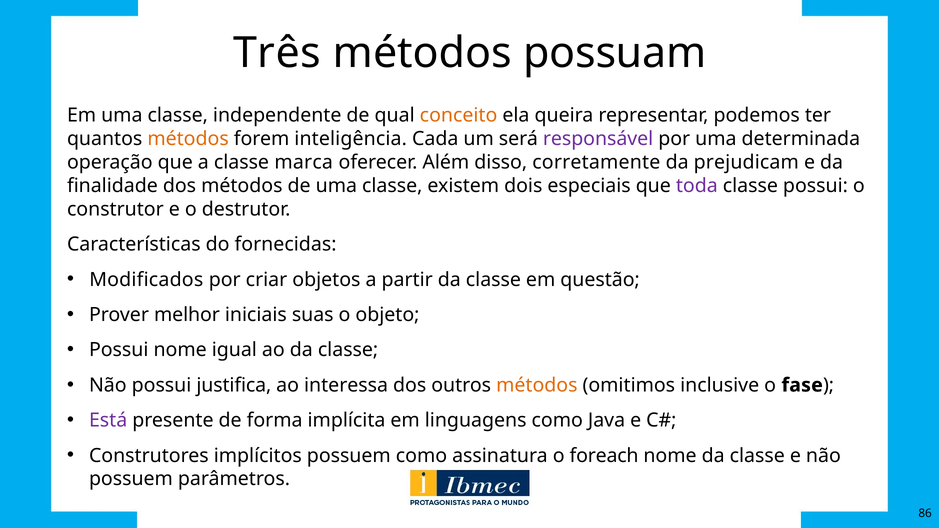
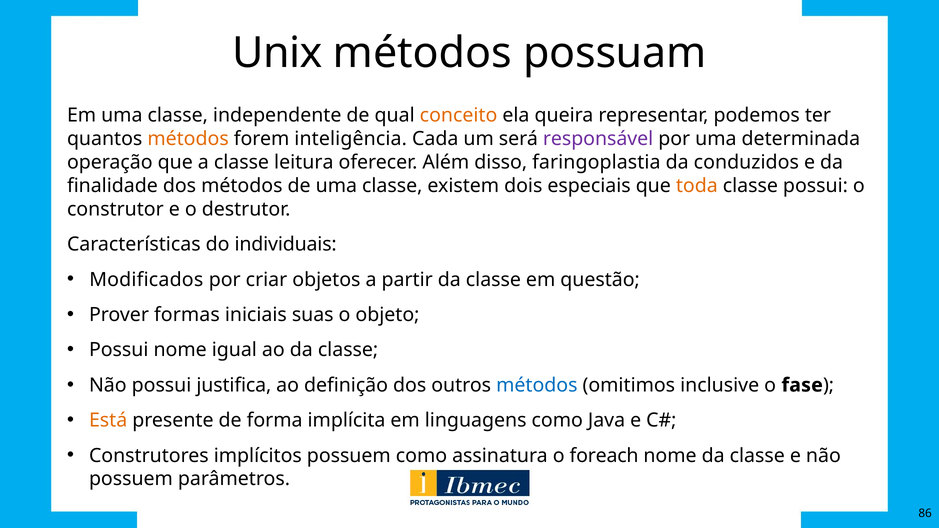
Três: Três -> Unix
marca: marca -> leitura
corretamente: corretamente -> faringoplastia
prejudicam: prejudicam -> conduzidos
toda colour: purple -> orange
fornecidas: fornecidas -> individuais
melhor: melhor -> formas
interessa: interessa -> definição
métodos at (537, 385) colour: orange -> blue
Está colour: purple -> orange
